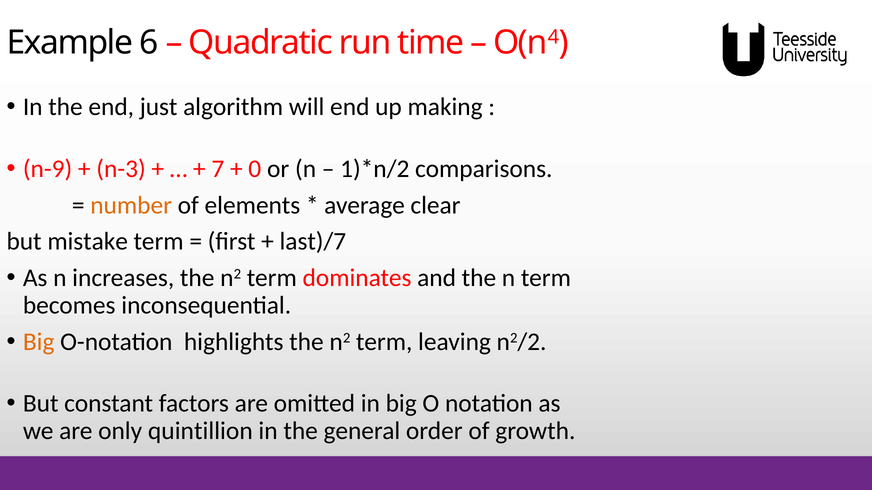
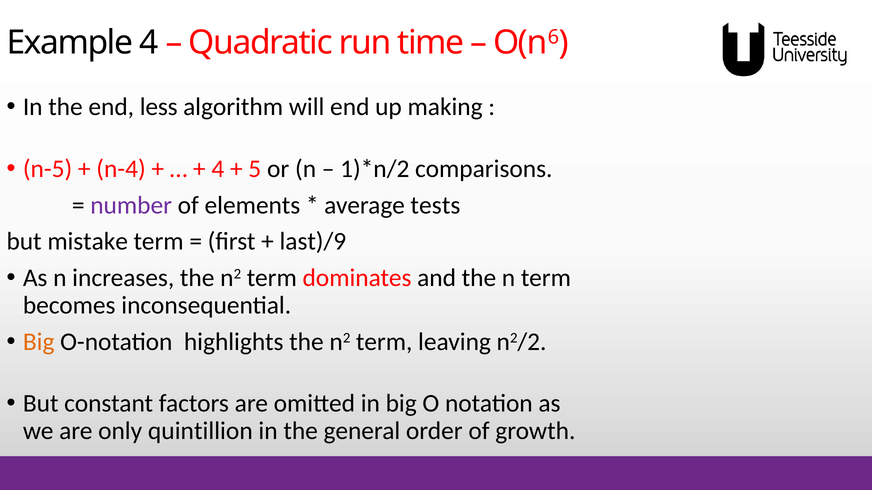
Example 6: 6 -> 4
4: 4 -> 6
just: just -> less
n-9: n-9 -> n-5
n-3: n-3 -> n-4
7 at (218, 169): 7 -> 4
0: 0 -> 5
number colour: orange -> purple
clear: clear -> tests
last)/7: last)/7 -> last)/9
